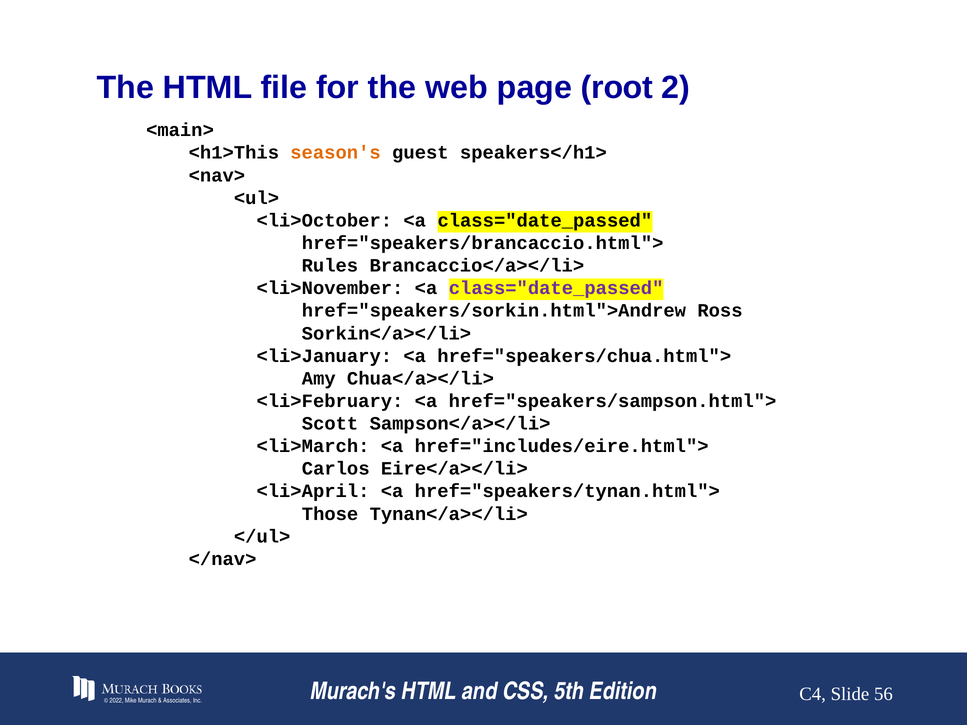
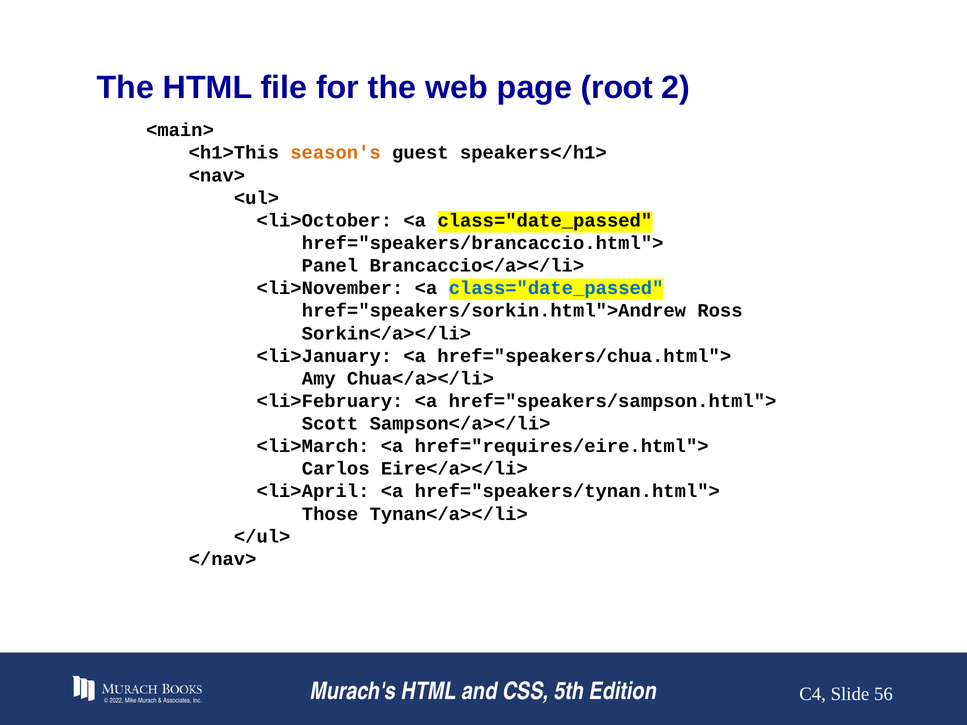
Rules: Rules -> Panel
class="date_passed at (556, 288) colour: purple -> blue
href="includes/eire.html">: href="includes/eire.html"> -> href="requires/eire.html">
